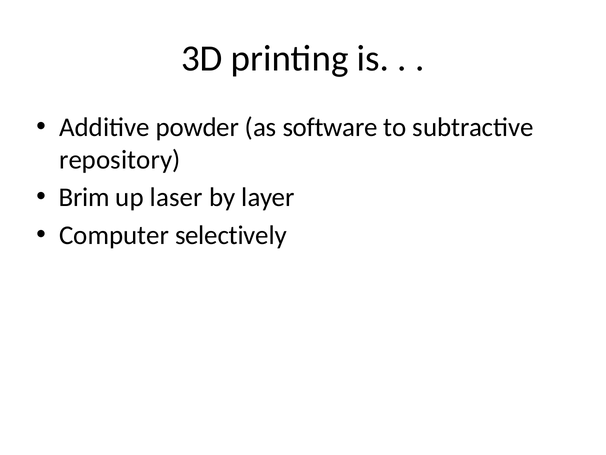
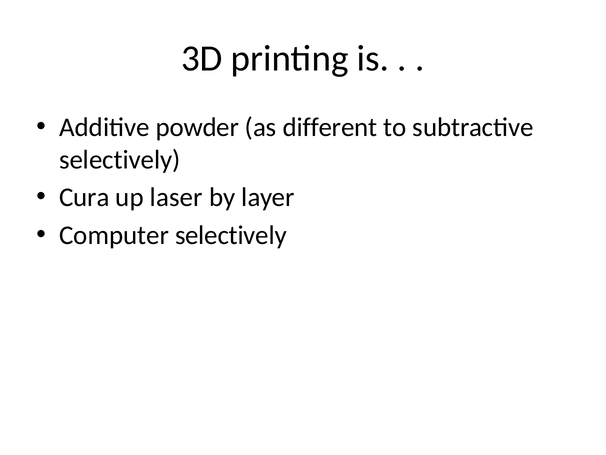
software: software -> different
repository at (120, 159): repository -> selectively
Brim: Brim -> Cura
